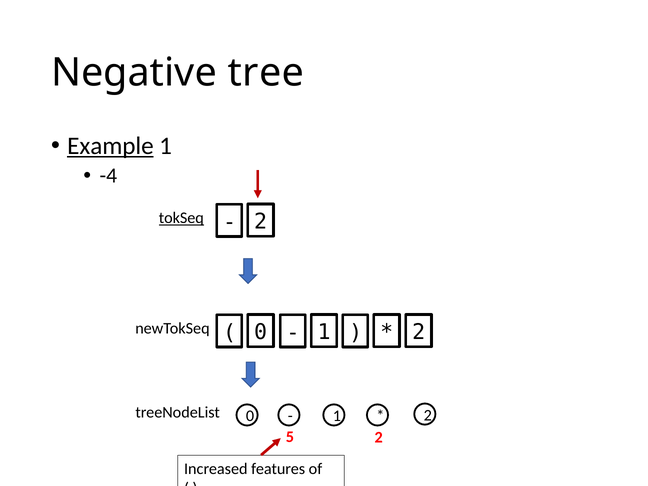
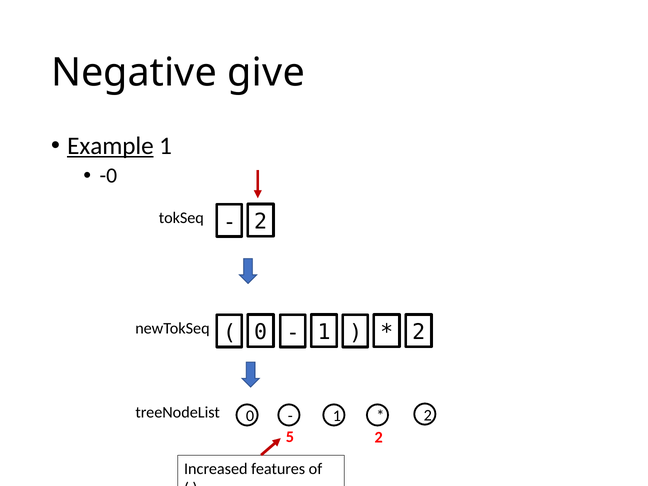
tree: tree -> give
-4: -4 -> -0
tokSeq underline: present -> none
